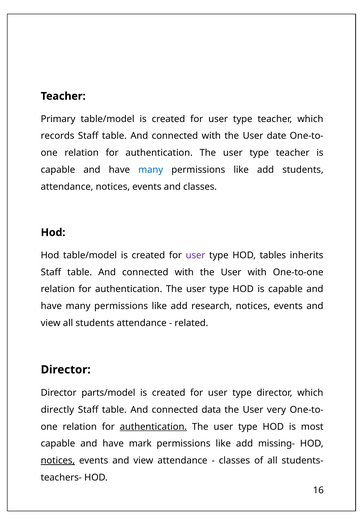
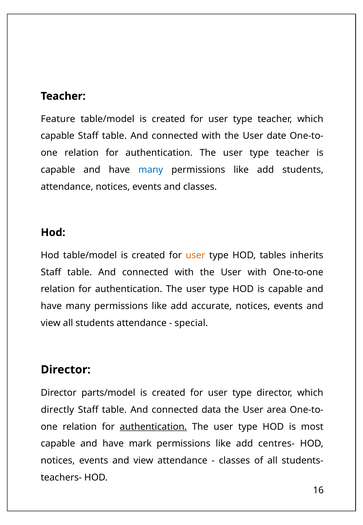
Primary: Primary -> Feature
records at (58, 136): records -> capable
user at (196, 255) colour: purple -> orange
research: research -> accurate
related: related -> special
very: very -> area
missing-: missing- -> centres-
notices at (58, 460) underline: present -> none
